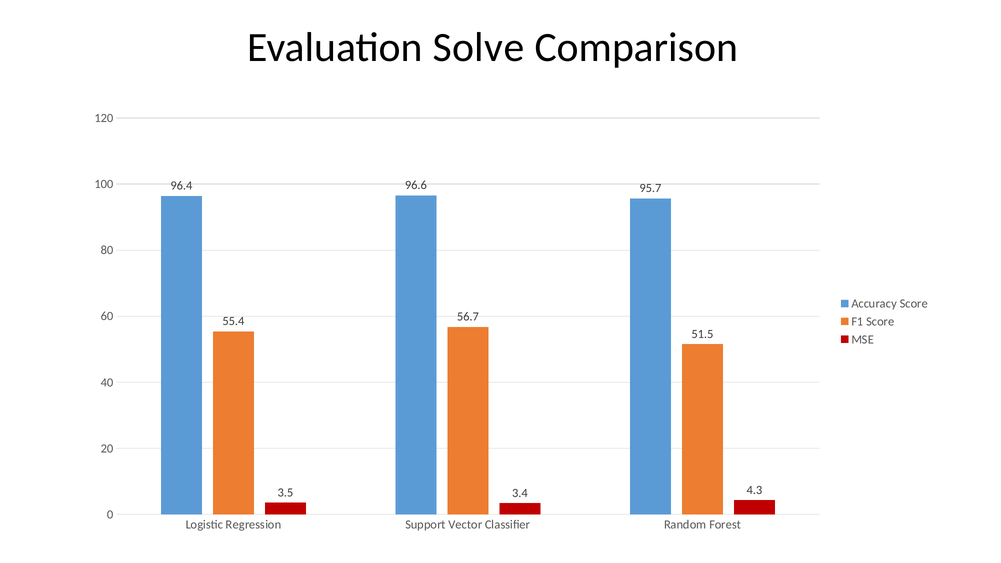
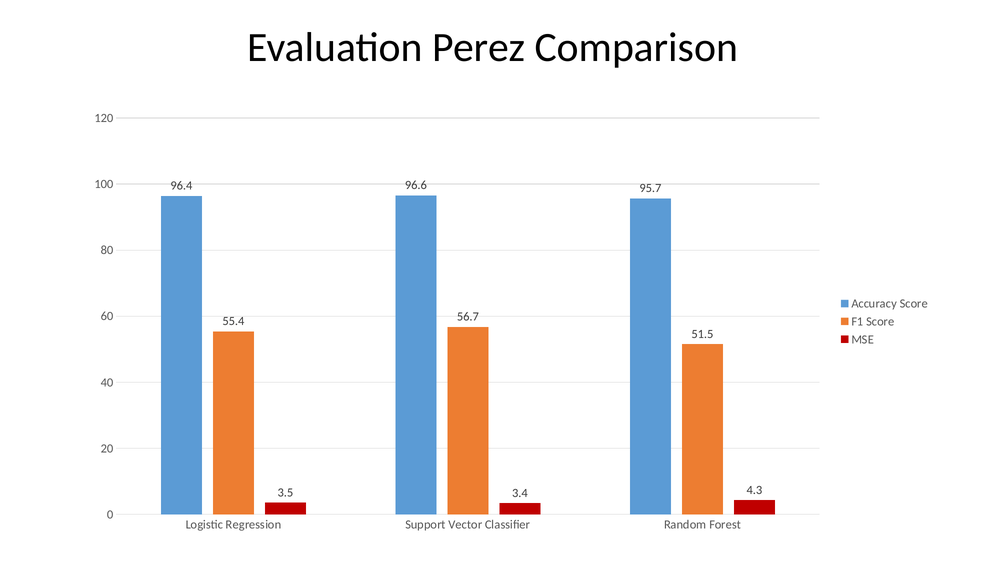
Solve: Solve -> Perez
